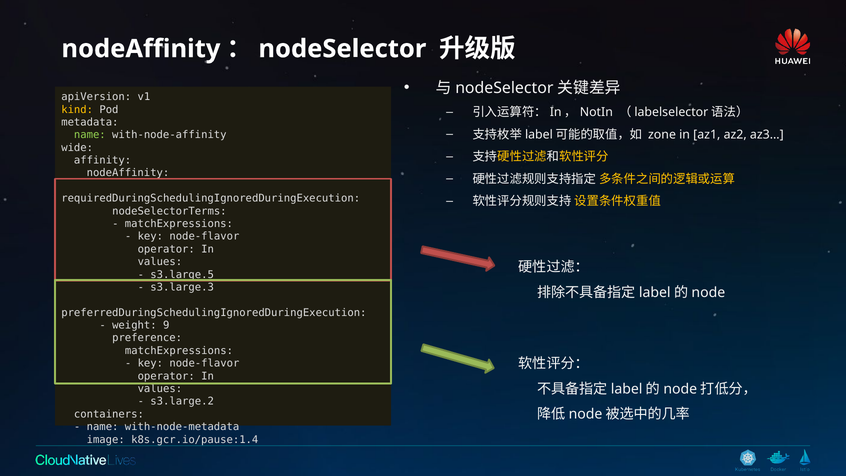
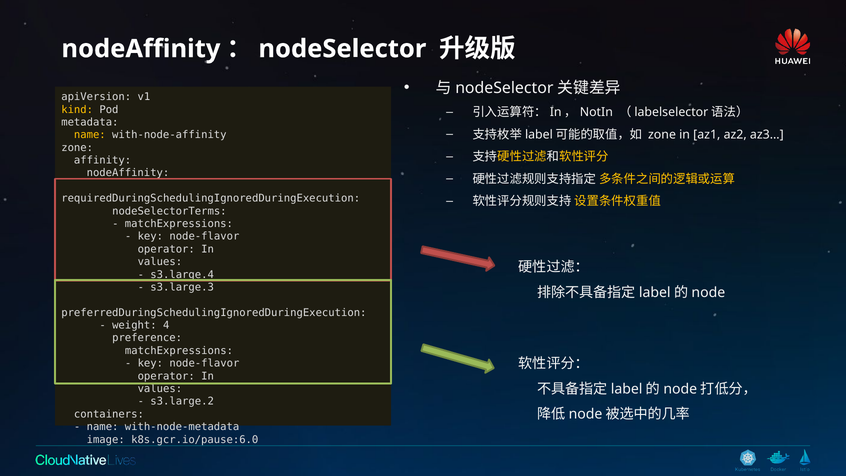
name at (90, 135) colour: light green -> yellow
wide at (77, 148): wide -> zone
s3.large.5: s3.large.5 -> s3.large.4
9: 9 -> 4
k8s.gcr.io/pause:1.4: k8s.gcr.io/pause:1.4 -> k8s.gcr.io/pause:6.0
